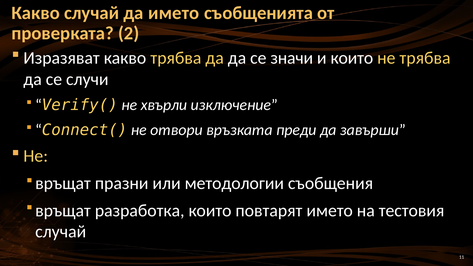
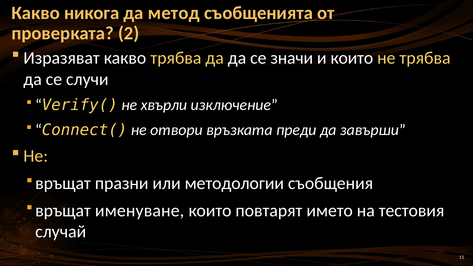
Какво случай: случай -> никога
да името: името -> метод
разработка: разработка -> именуване
